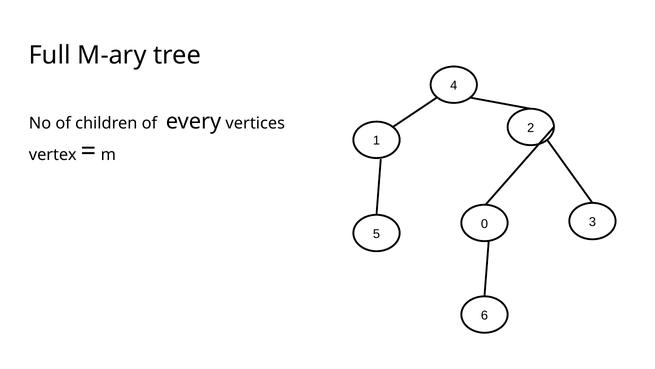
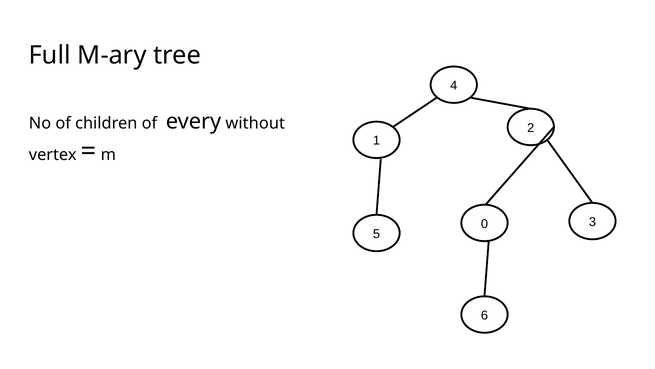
vertices: vertices -> without
